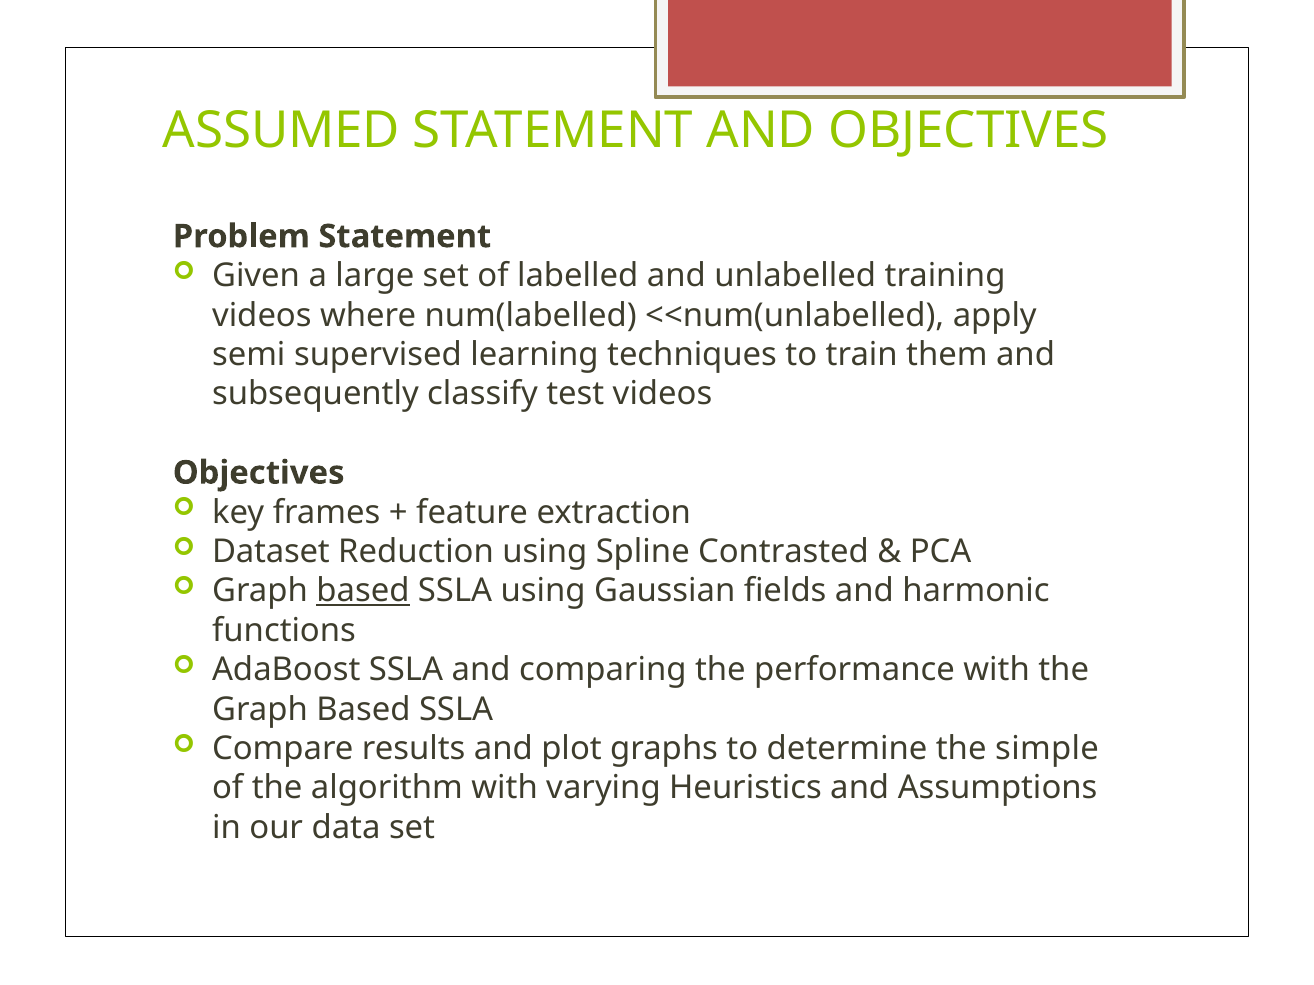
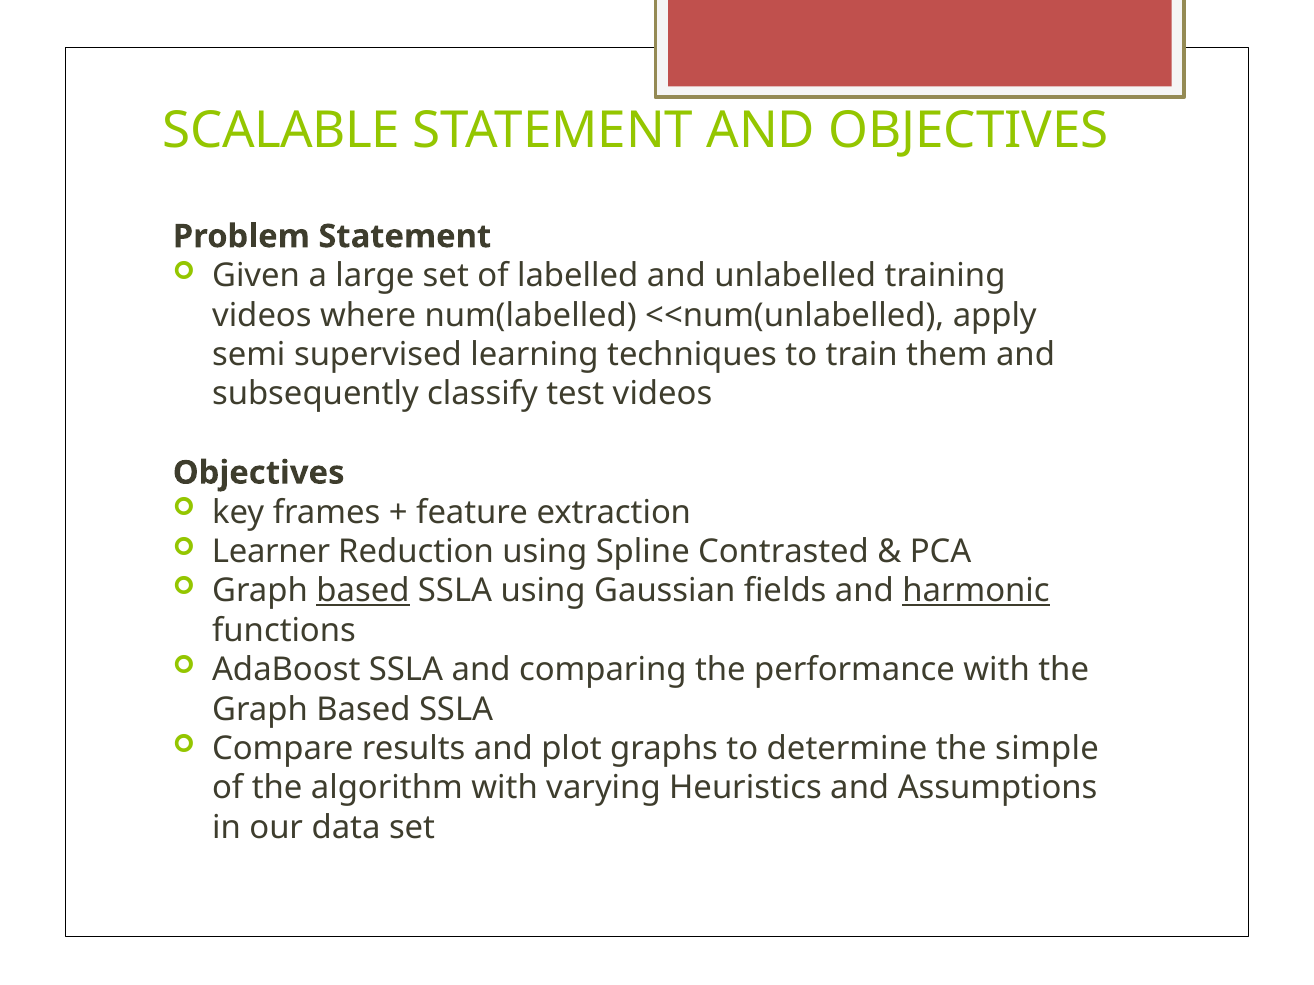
ASSUMED: ASSUMED -> SCALABLE
Dataset: Dataset -> Learner
harmonic underline: none -> present
